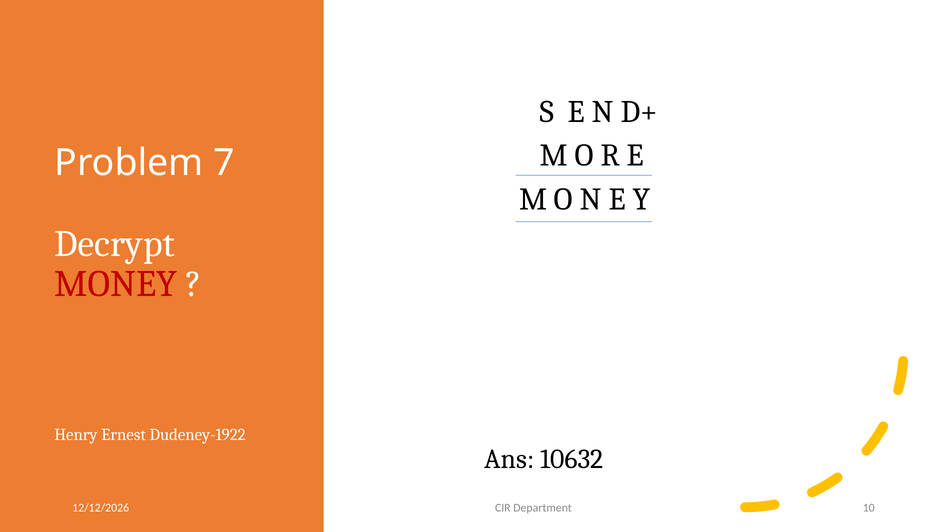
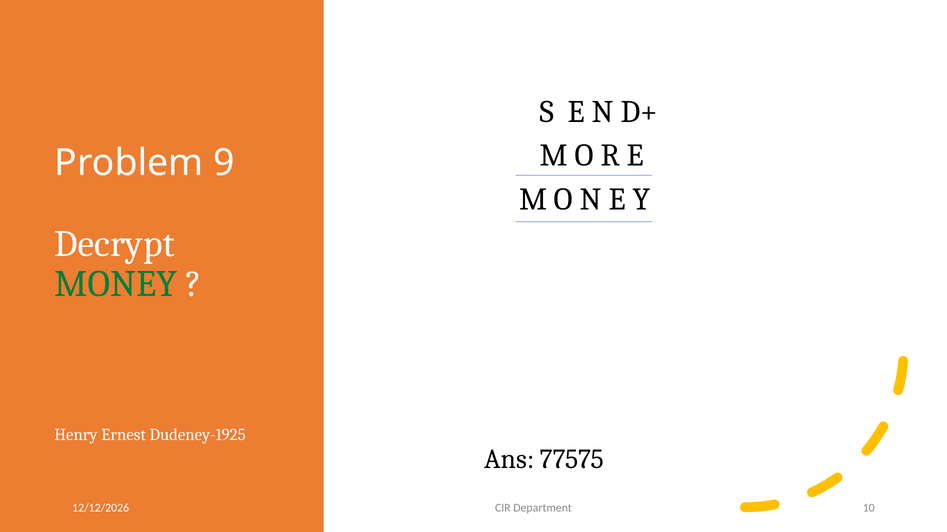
7: 7 -> 9
MONEY colour: red -> green
Dudeney-1922: Dudeney-1922 -> Dudeney-1925
10632: 10632 -> 77575
